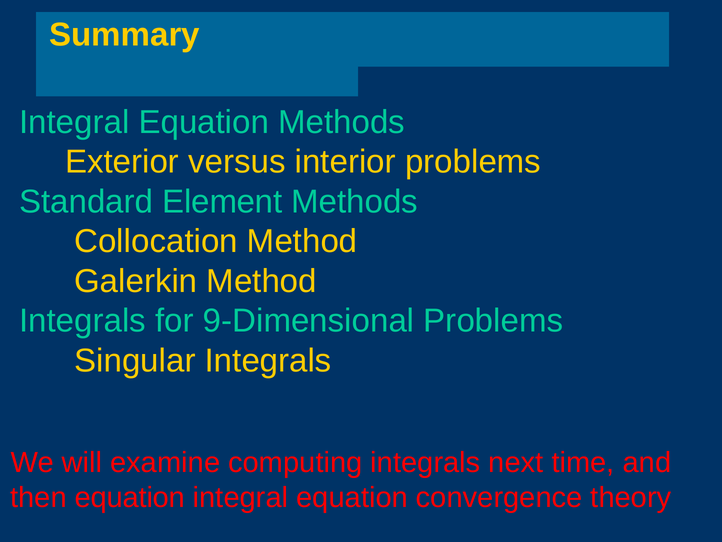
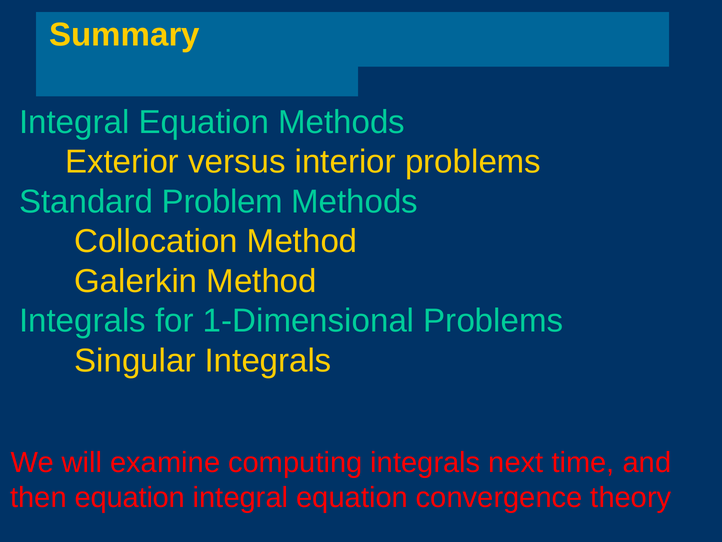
Element: Element -> Problem
9-Dimensional: 9-Dimensional -> 1-Dimensional
